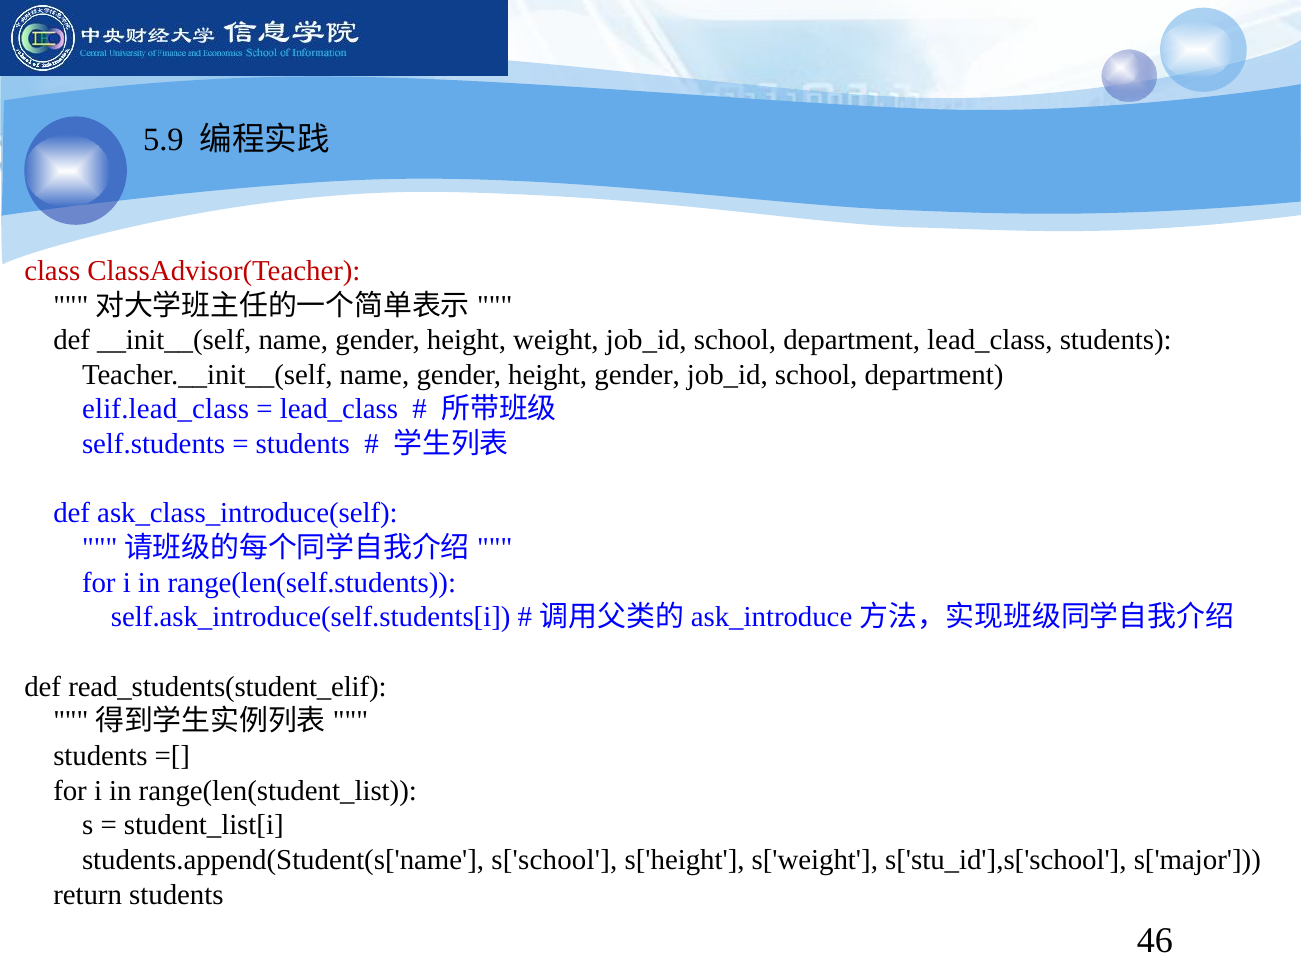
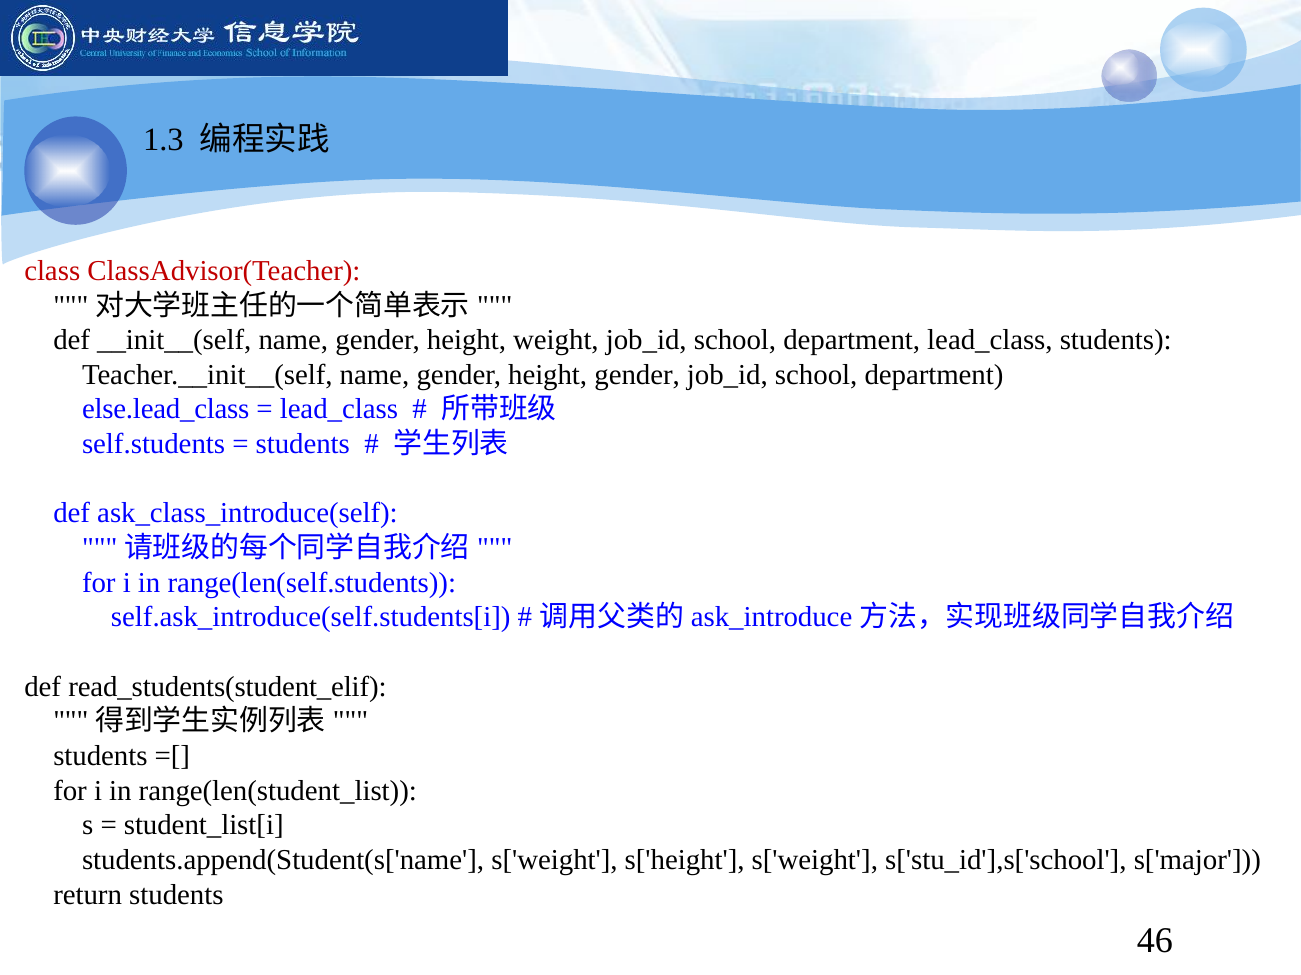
5.9: 5.9 -> 1.3
elif.lead_class: elif.lead_class -> else.lead_class
students.append(Student(s['name s['school: s['school -> s['weight
